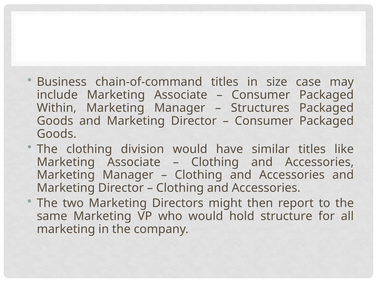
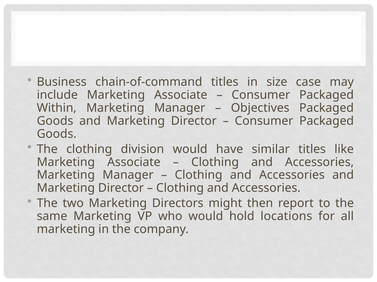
Structures: Structures -> Objectives
structure: structure -> locations
